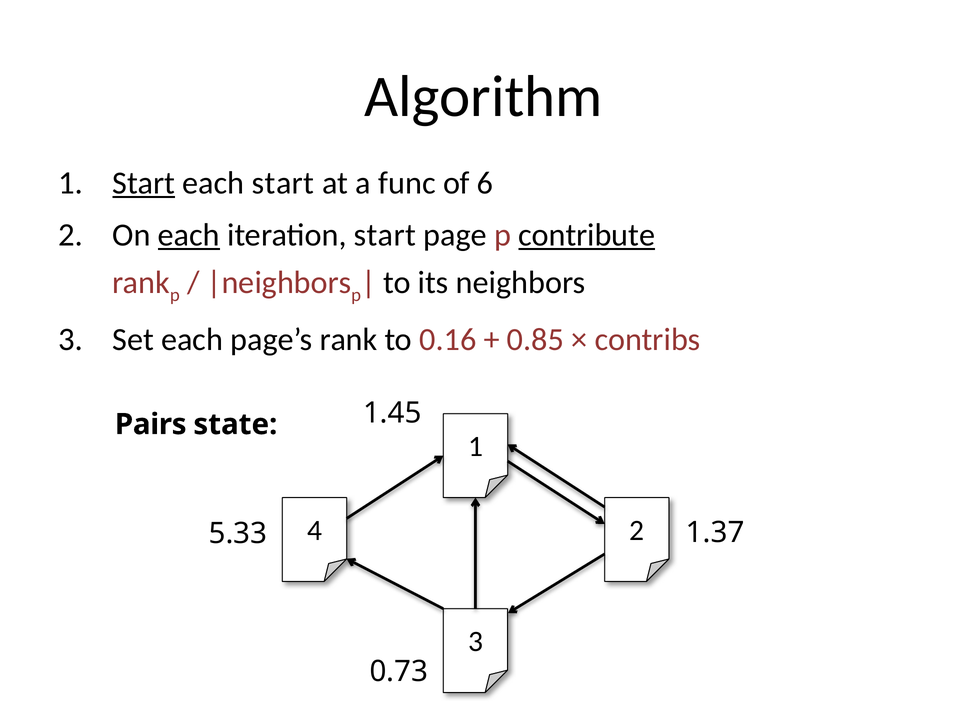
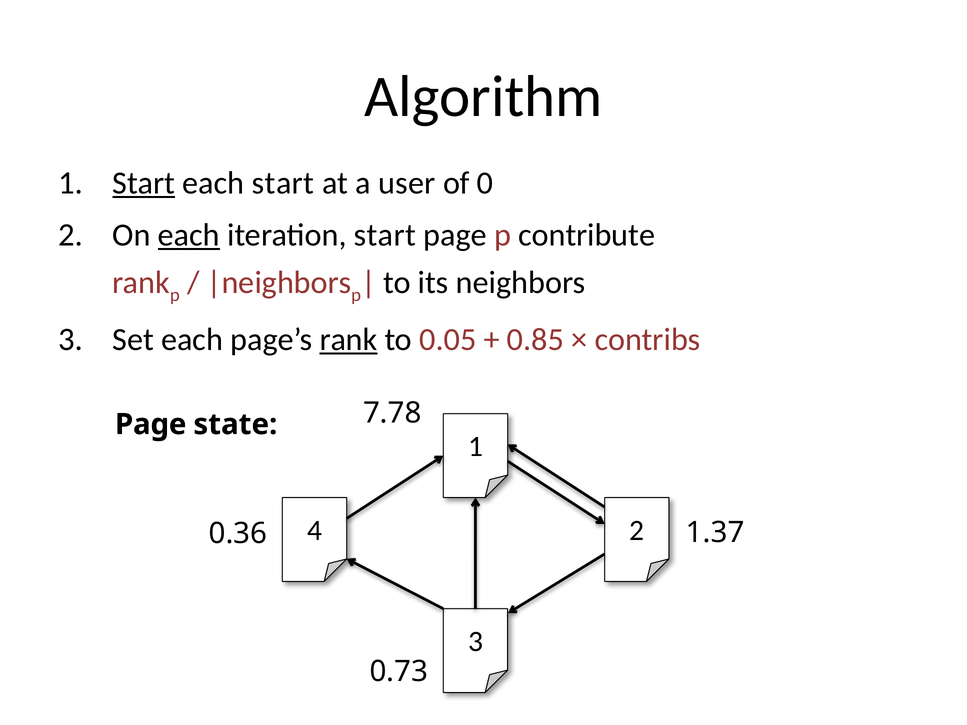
func: func -> user
6: 6 -> 0
contribute underline: present -> none
rank at (348, 340) underline: none -> present
0.16: 0.16 -> 0.05
1.45: 1.45 -> 7.78
Pairs at (151, 425): Pairs -> Page
5.33: 5.33 -> 0.36
